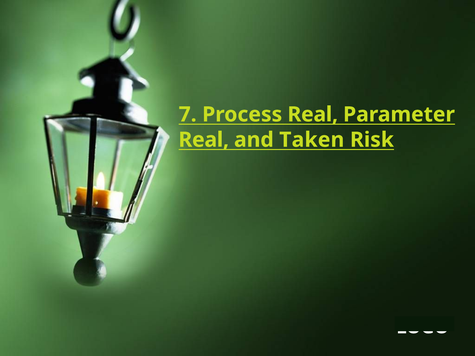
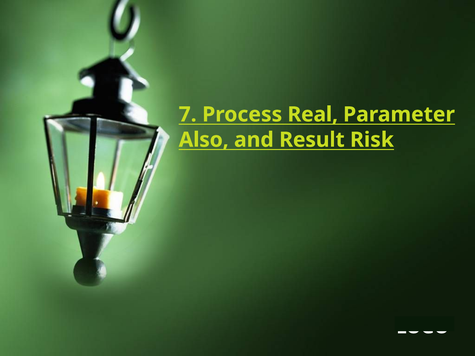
Real at (204, 140): Real -> Also
Taken: Taken -> Result
